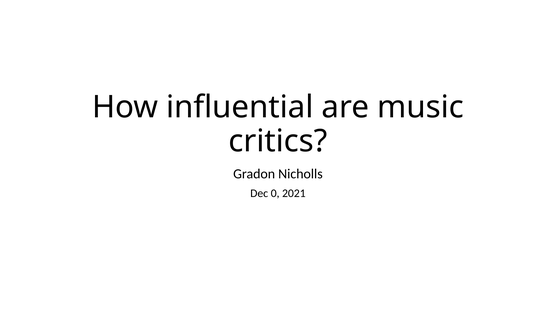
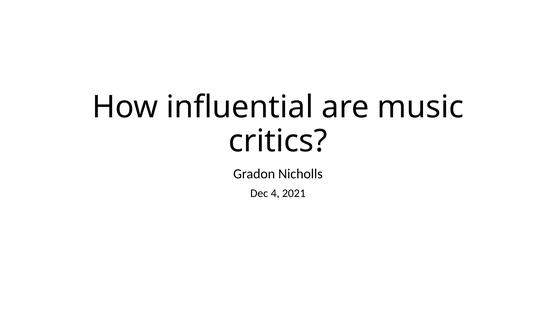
0: 0 -> 4
